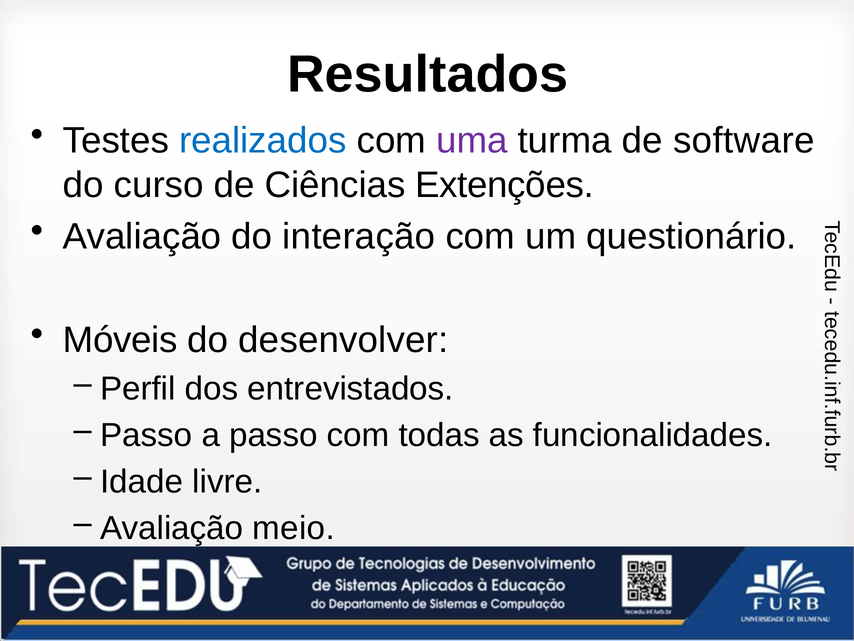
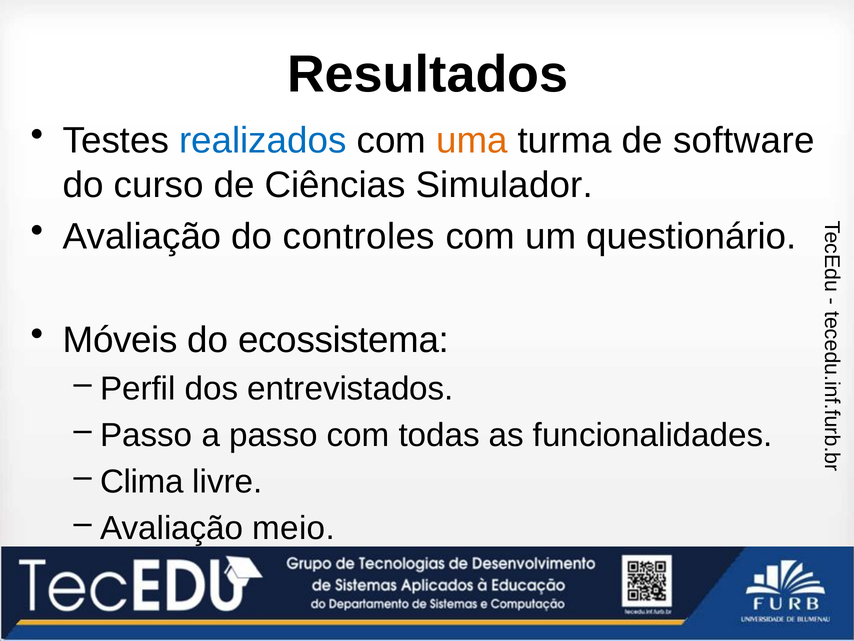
uma colour: purple -> orange
Extenções: Extenções -> Simulador
interação: interação -> controles
desenvolver: desenvolver -> ecossistema
Idade: Idade -> Clima
